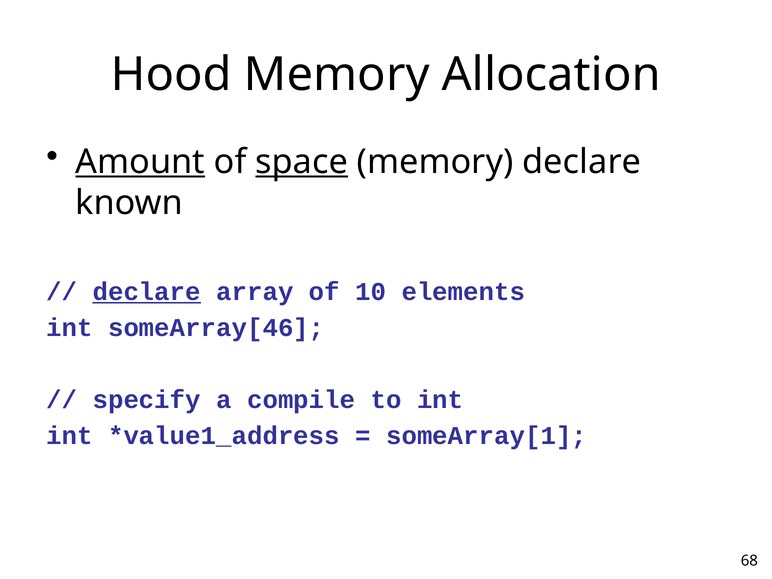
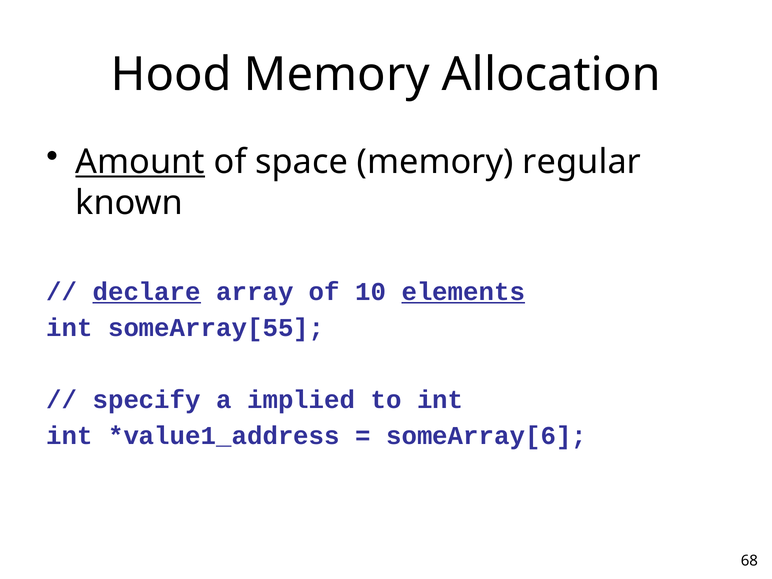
space underline: present -> none
memory declare: declare -> regular
elements underline: none -> present
someArray[46: someArray[46 -> someArray[55
compile: compile -> implied
someArray[1: someArray[1 -> someArray[6
